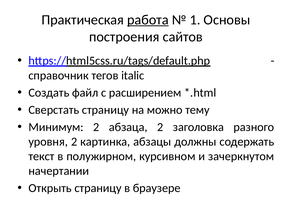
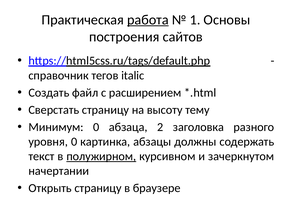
можно: можно -> высоту
Минимум 2: 2 -> 0
уровня 2: 2 -> 0
полужирном underline: none -> present
